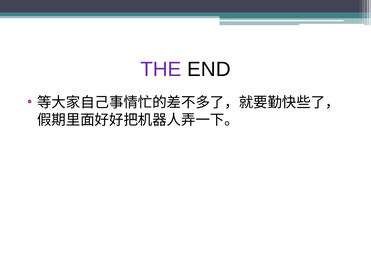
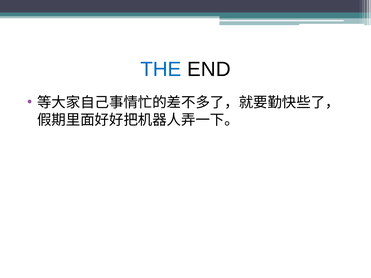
THE colour: purple -> blue
